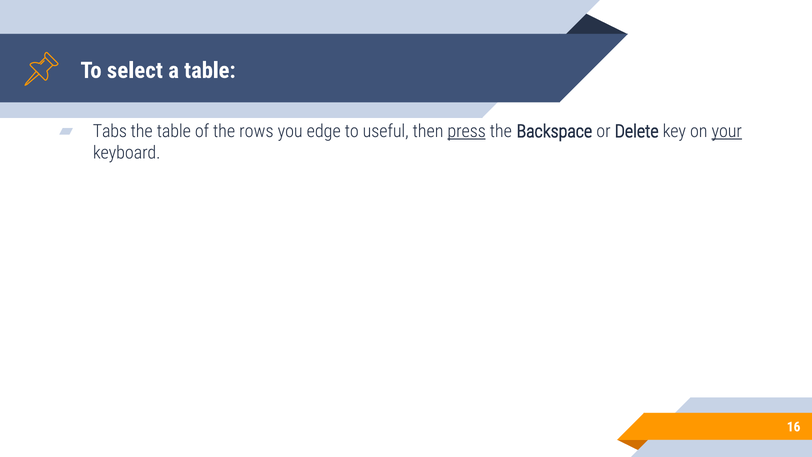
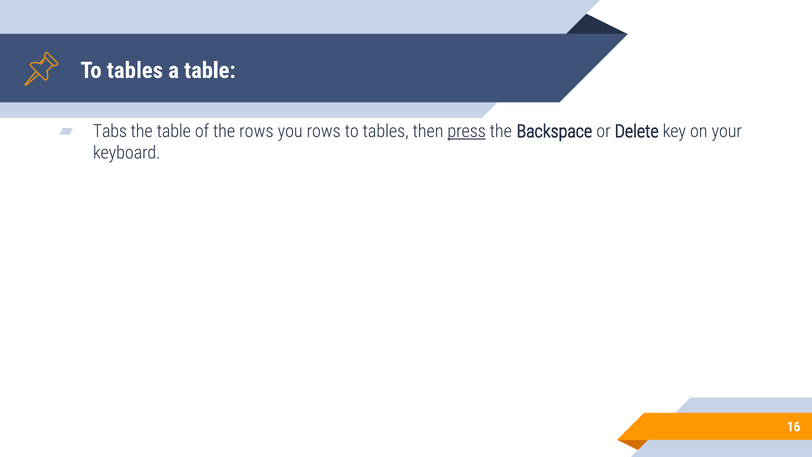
select at (135, 70): select -> tables
you edge: edge -> rows
useful at (386, 131): useful -> tables
your underline: present -> none
